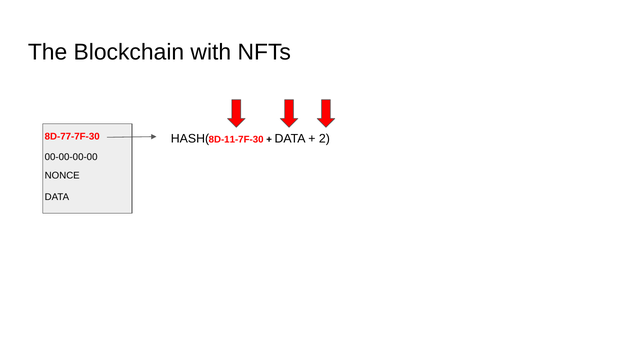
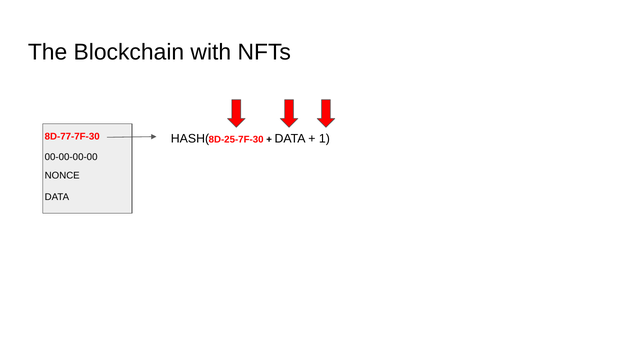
8D-11-7F-30: 8D-11-7F-30 -> 8D-25-7F-30
2: 2 -> 1
